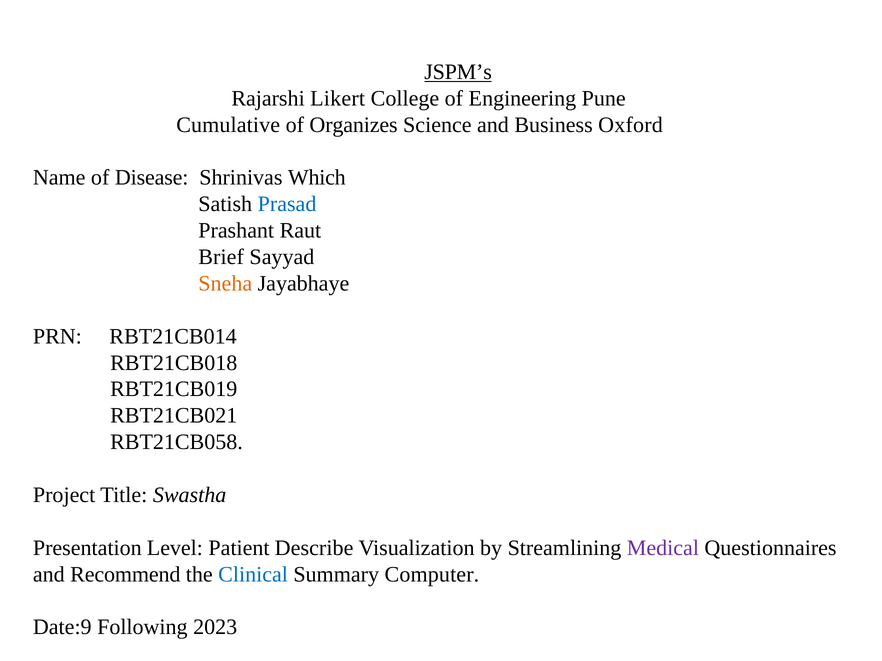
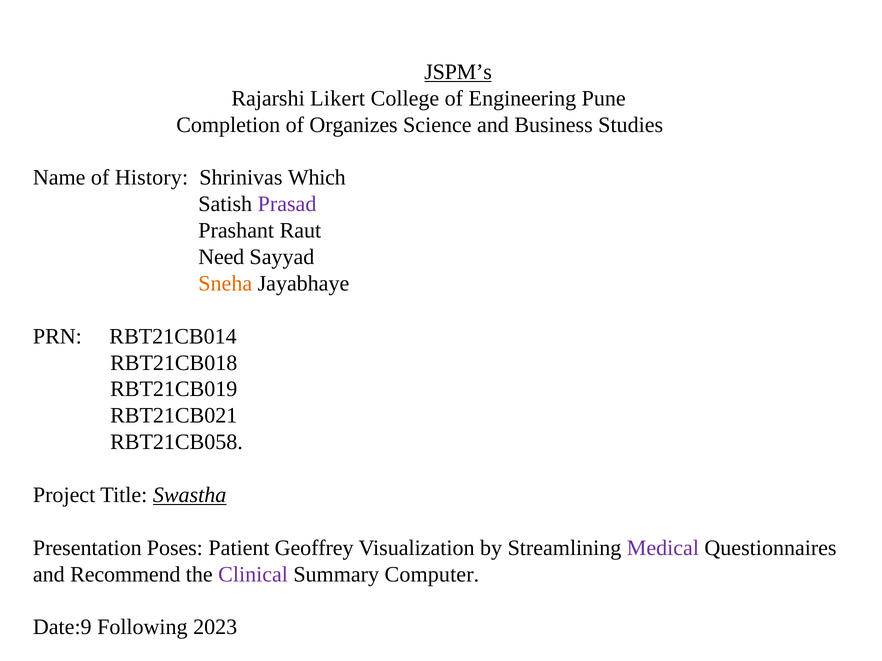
Cumulative: Cumulative -> Completion
Oxford: Oxford -> Studies
Disease: Disease -> History
Prasad colour: blue -> purple
Brief: Brief -> Need
Swastha underline: none -> present
Level: Level -> Poses
Describe: Describe -> Geoffrey
Clinical colour: blue -> purple
